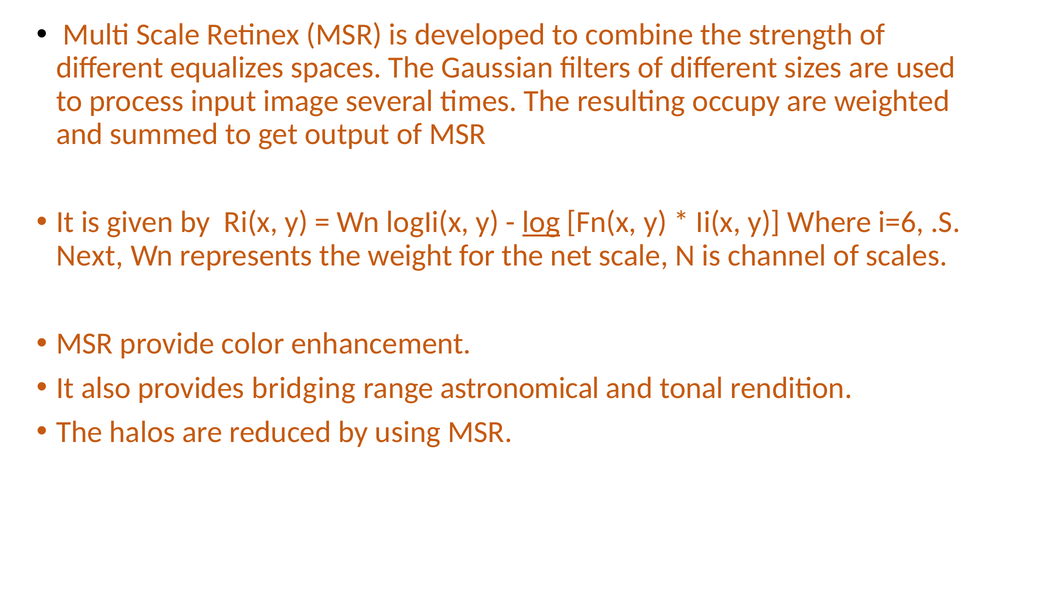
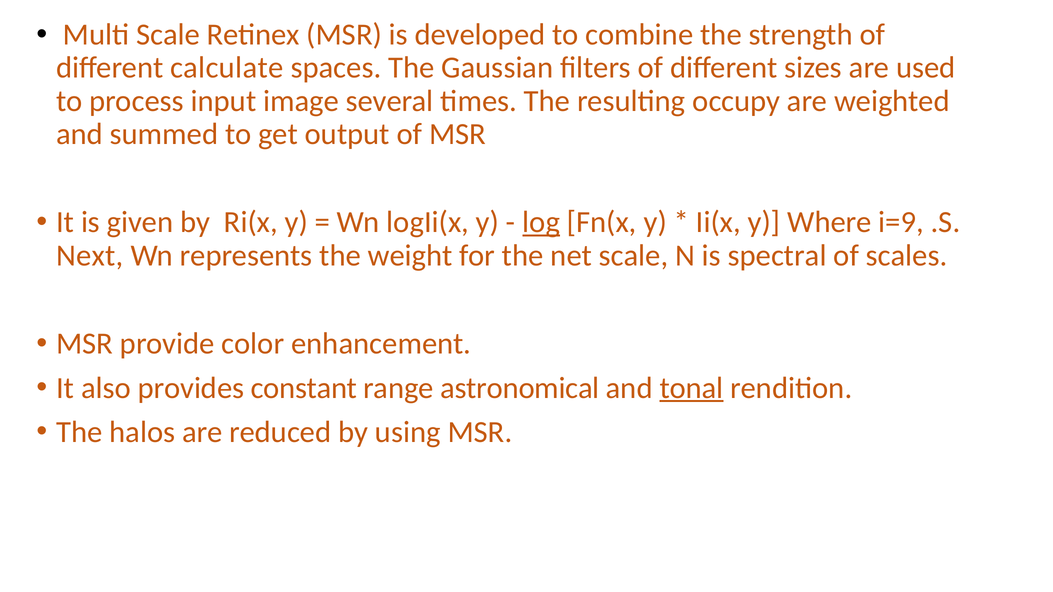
equalizes: equalizes -> calculate
i=6: i=6 -> i=9
channel: channel -> spectral
bridging: bridging -> constant
tonal underline: none -> present
